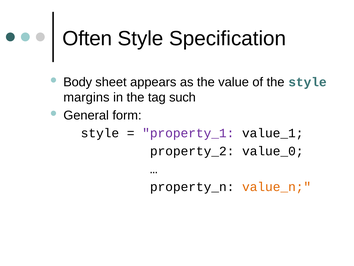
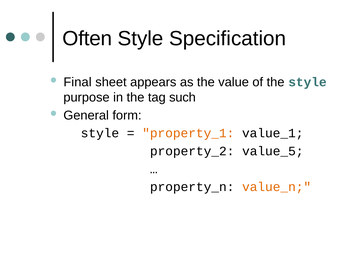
Body: Body -> Final
margins: margins -> purpose
property_1 colour: purple -> orange
value_0: value_0 -> value_5
